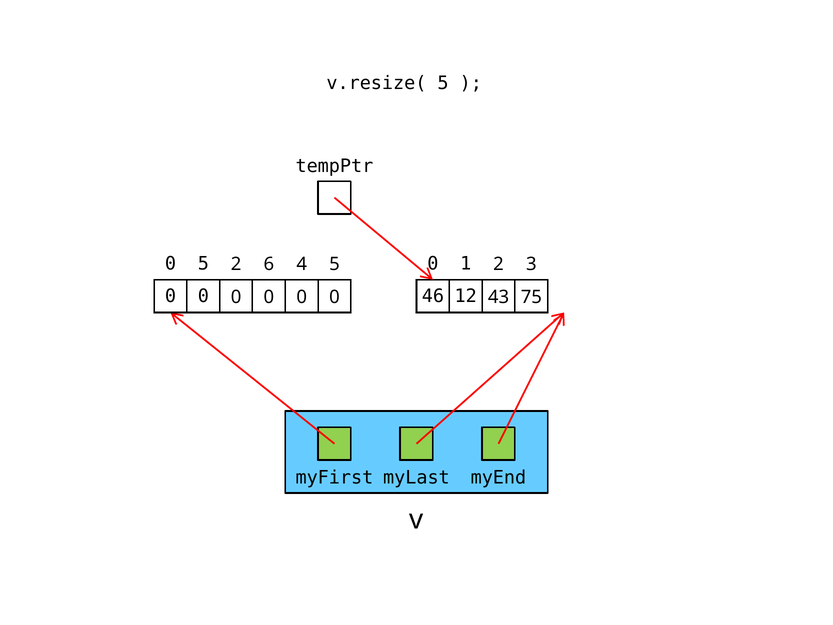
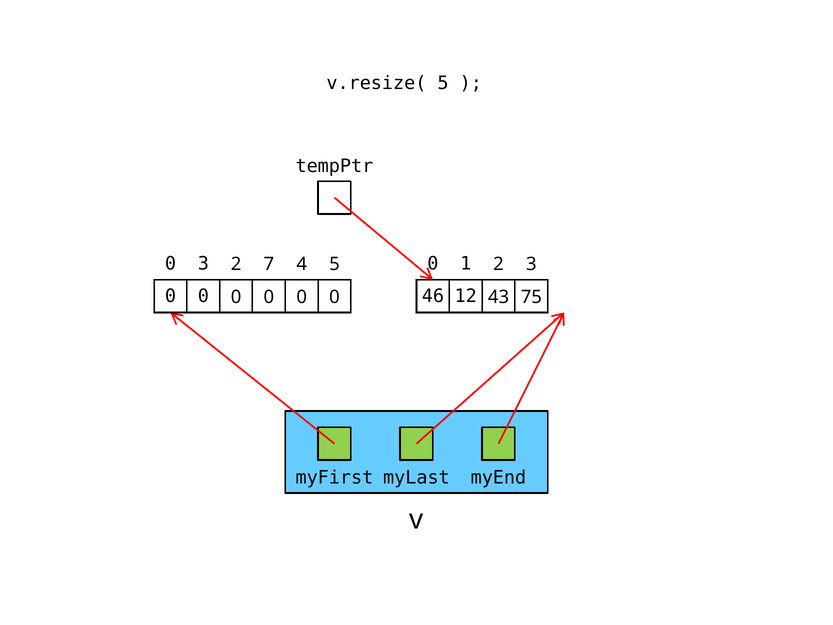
0 5: 5 -> 3
6: 6 -> 7
